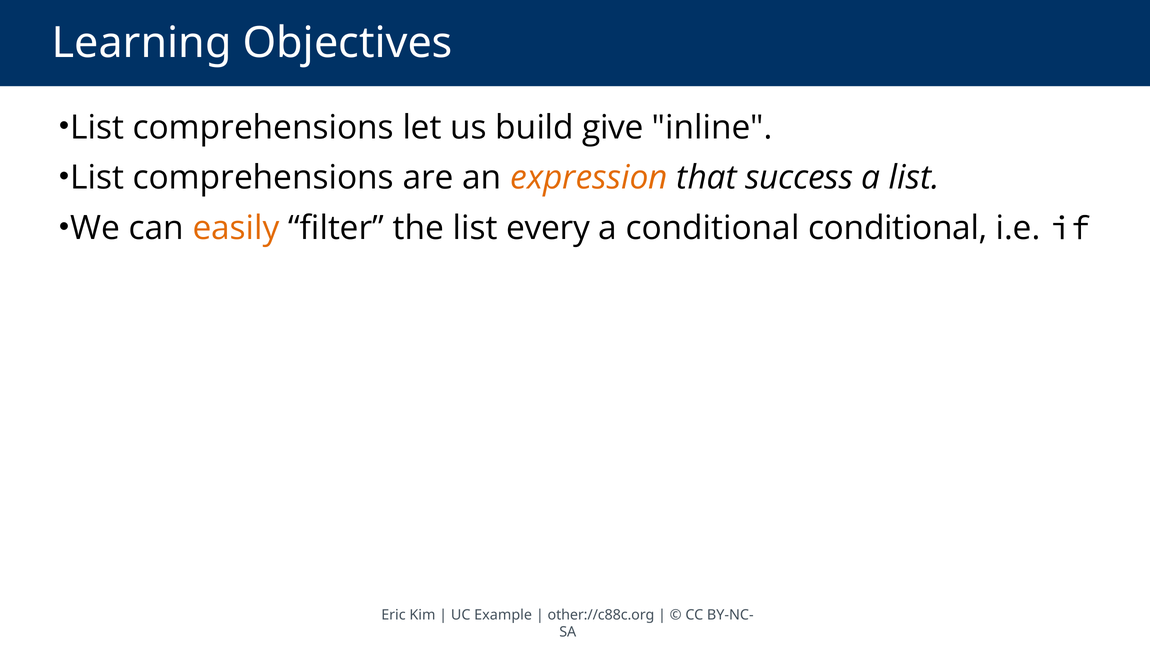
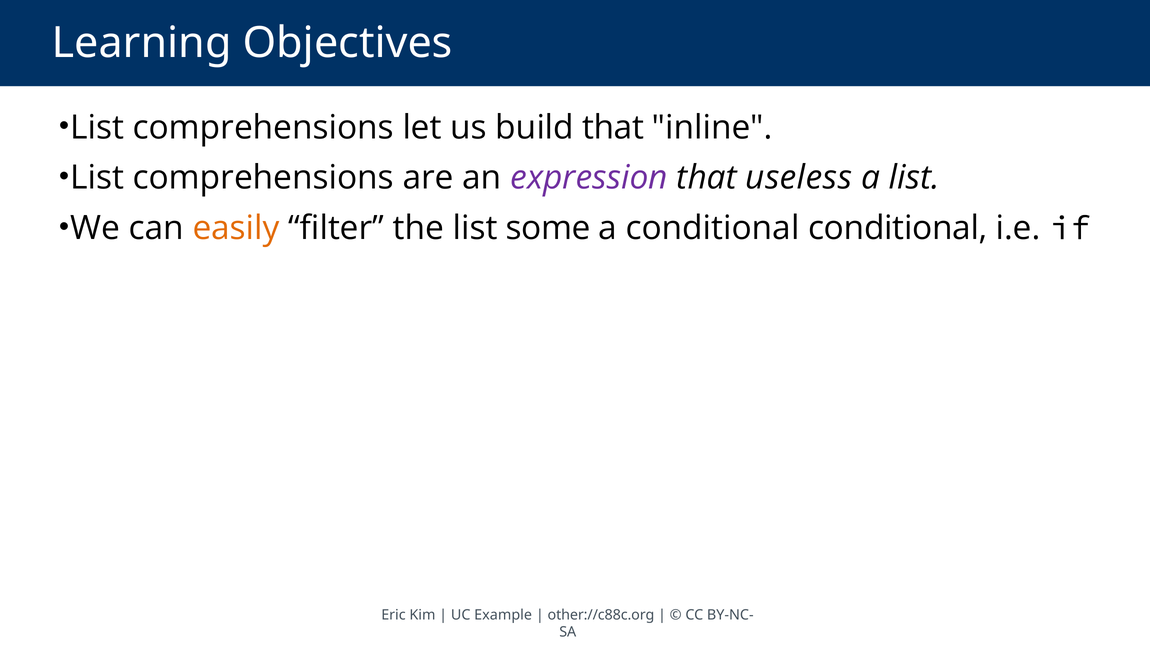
build give: give -> that
expression colour: orange -> purple
success: success -> useless
every: every -> some
